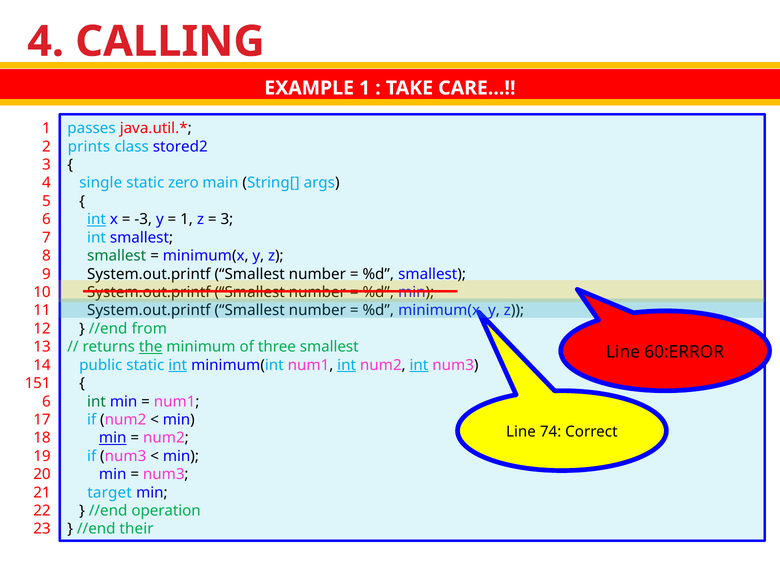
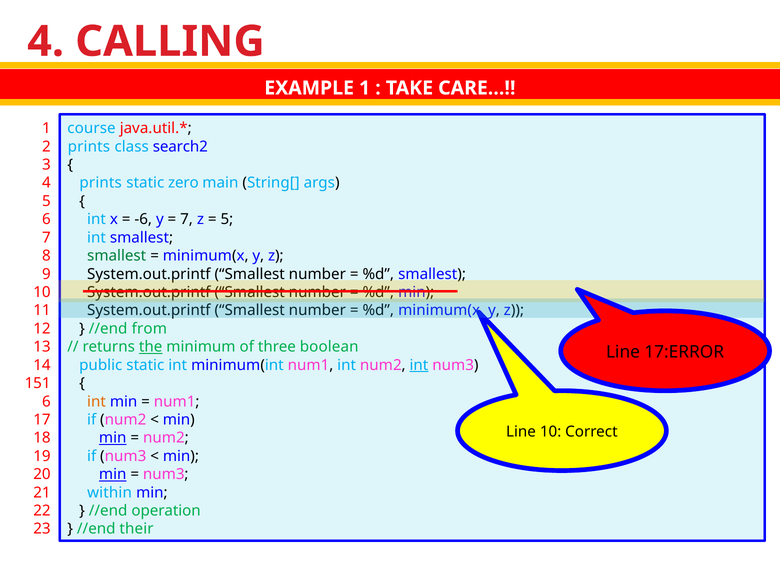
passes: passes -> course
stored2: stored2 -> search2
single at (101, 183): single -> prints
int at (96, 219) underline: present -> none
-3: -3 -> -6
1 at (187, 219): 1 -> 7
3 at (227, 219): 3 -> 5
three smallest: smallest -> boolean
60:ERROR: 60:ERROR -> 17:ERROR
int at (178, 365) underline: present -> none
int at (347, 365) underline: present -> none
int at (96, 402) colour: green -> orange
Line 74: 74 -> 10
min at (113, 474) underline: none -> present
target: target -> within
